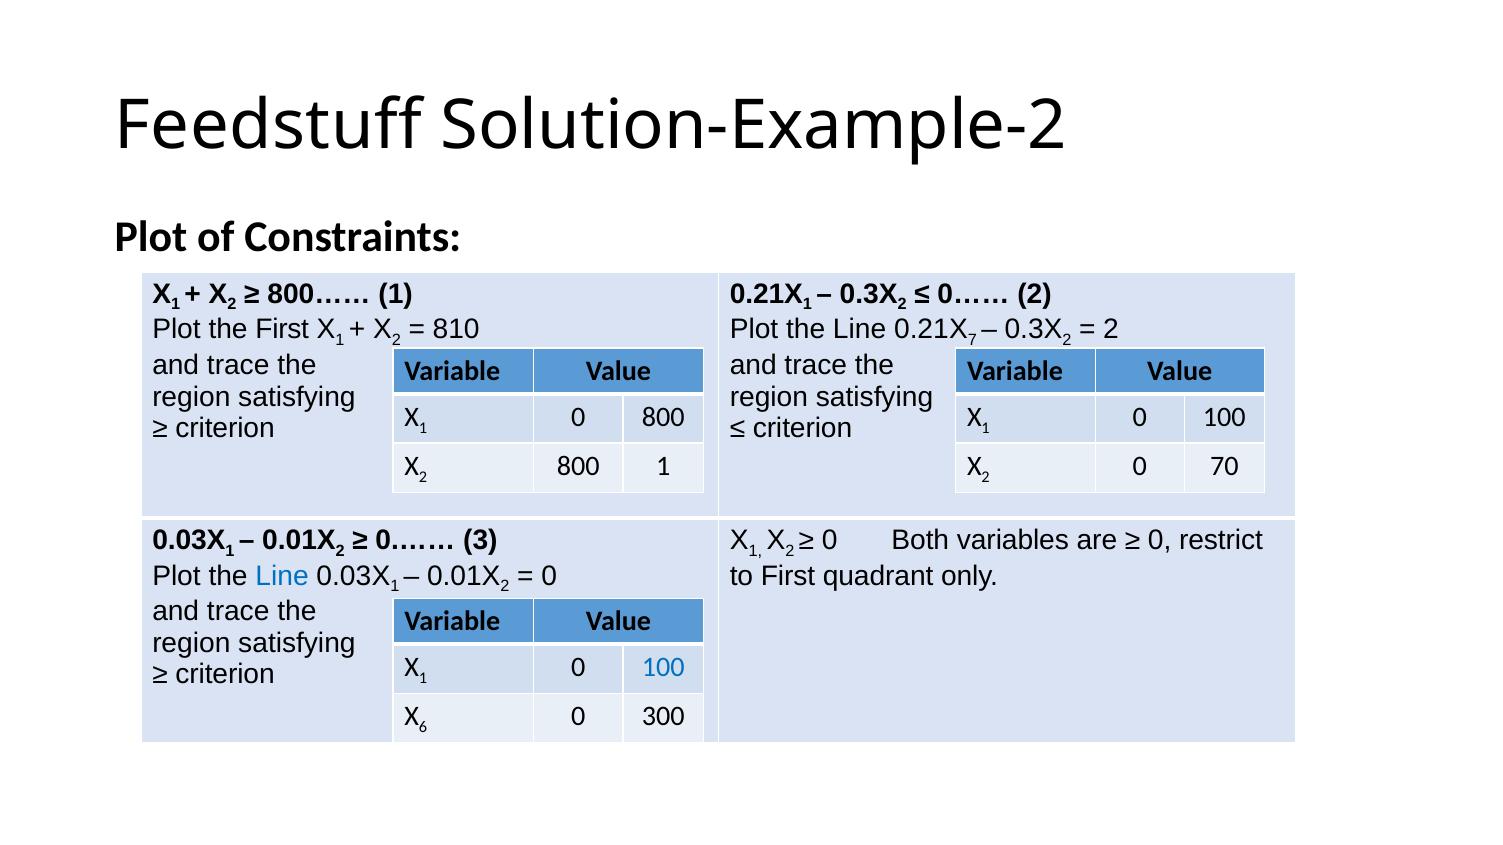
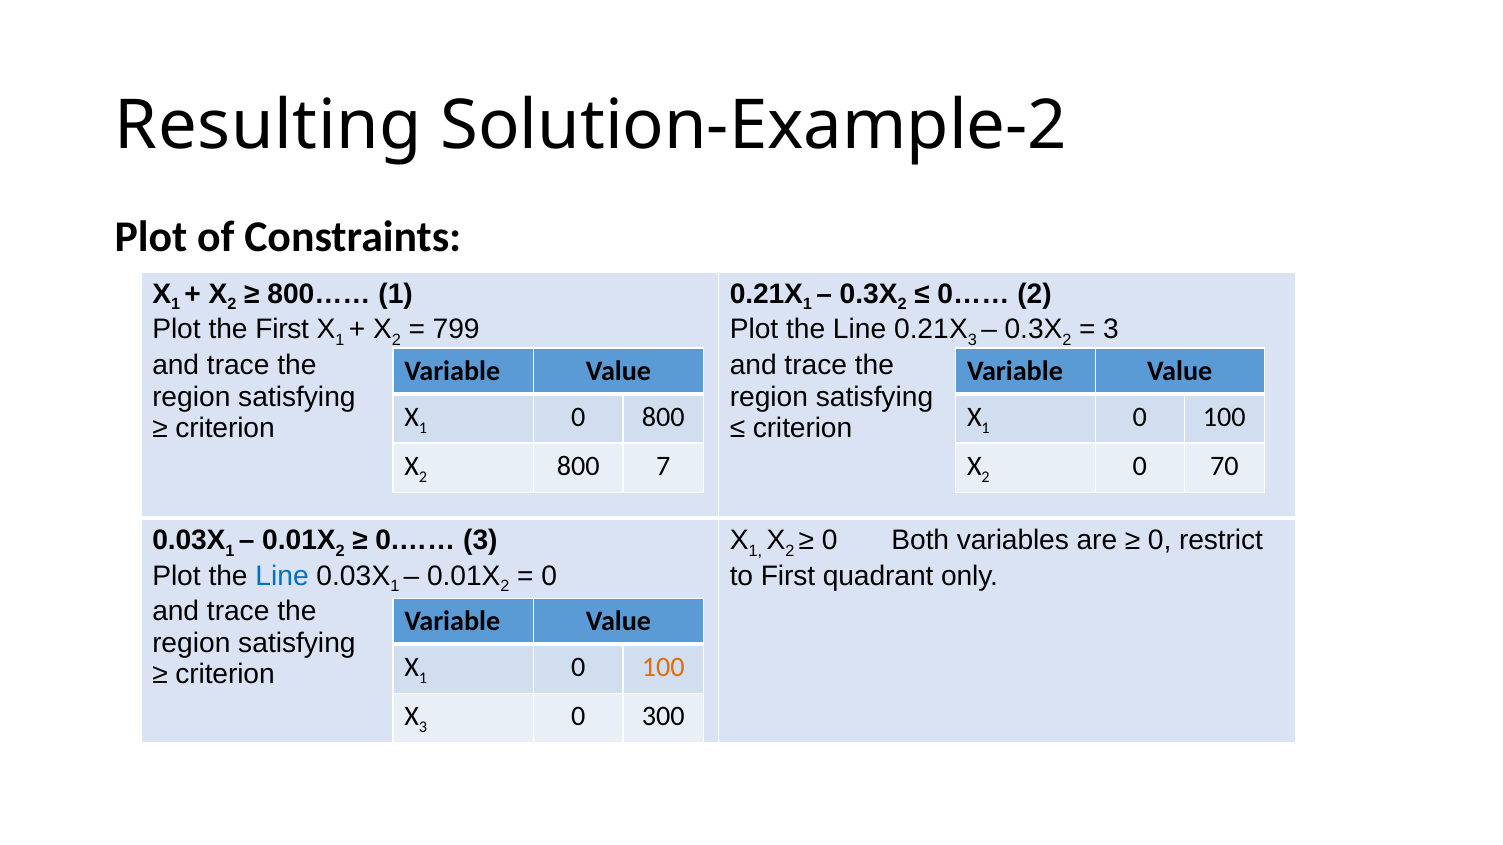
Feedstuff: Feedstuff -> Resulting
810: 810 -> 799
7 at (972, 340): 7 -> 3
2 at (1111, 330): 2 -> 3
800 1: 1 -> 7
100 at (663, 667) colour: blue -> orange
6 at (423, 728): 6 -> 3
